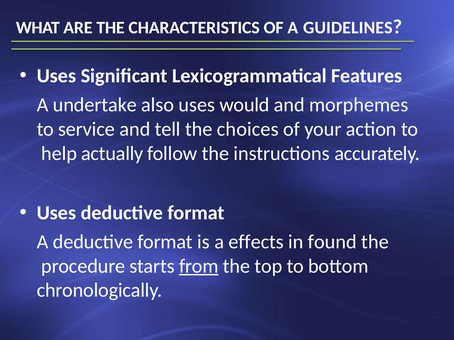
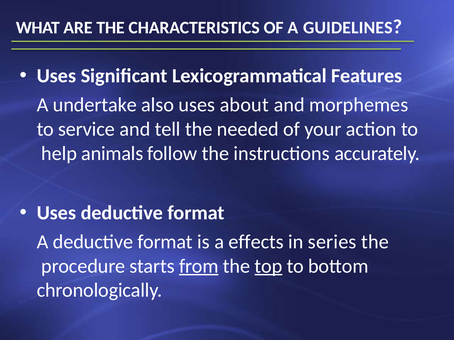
would: would -> about
choices: choices -> needed
actually: actually -> animals
found: found -> series
top underline: none -> present
